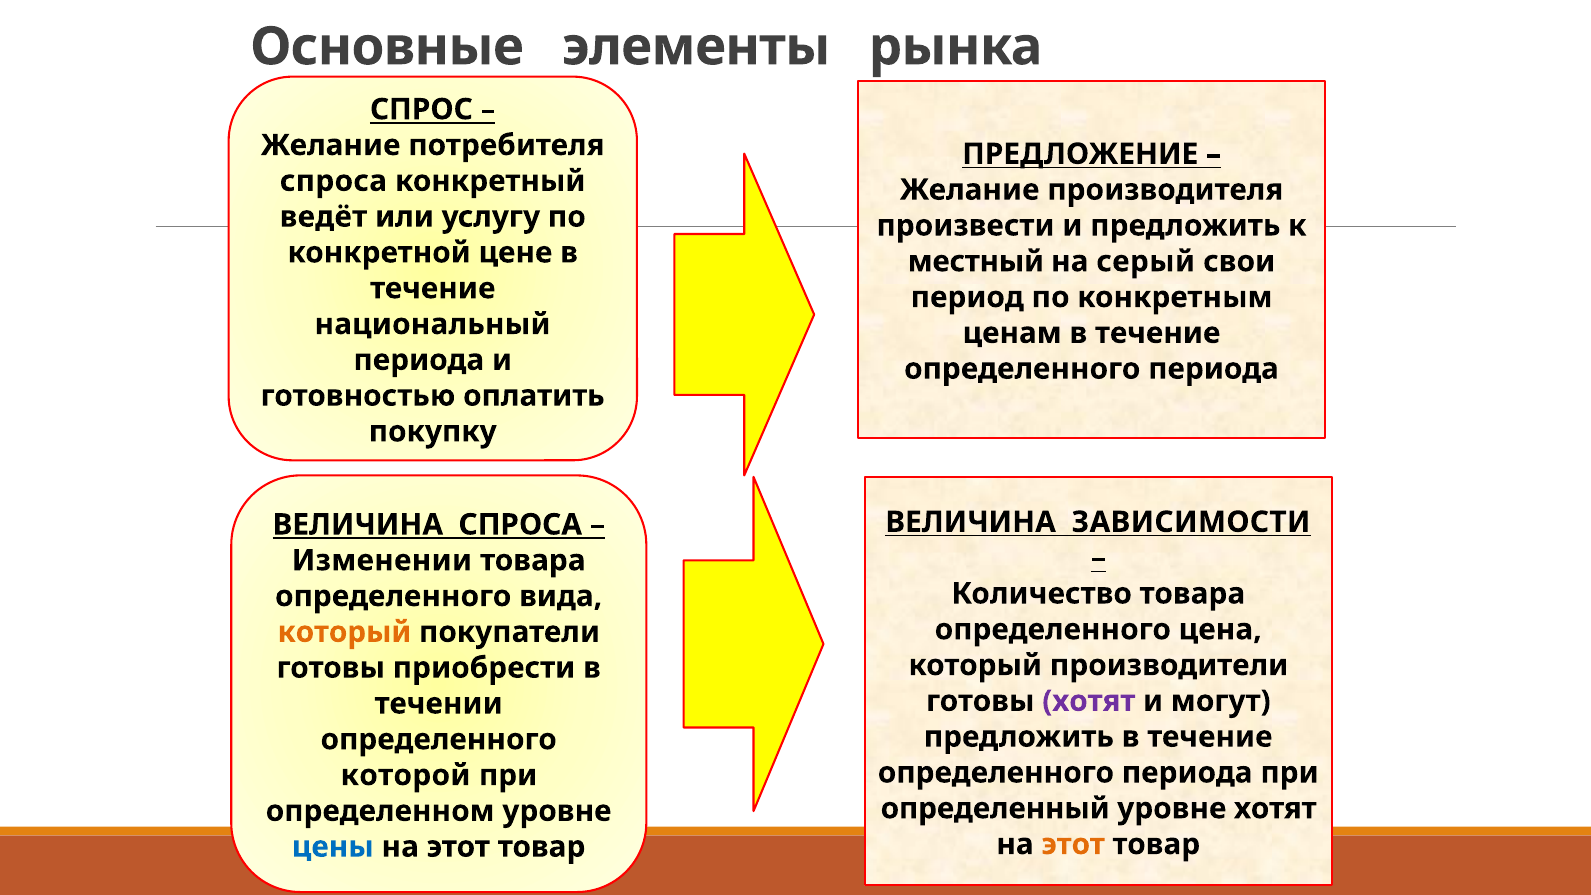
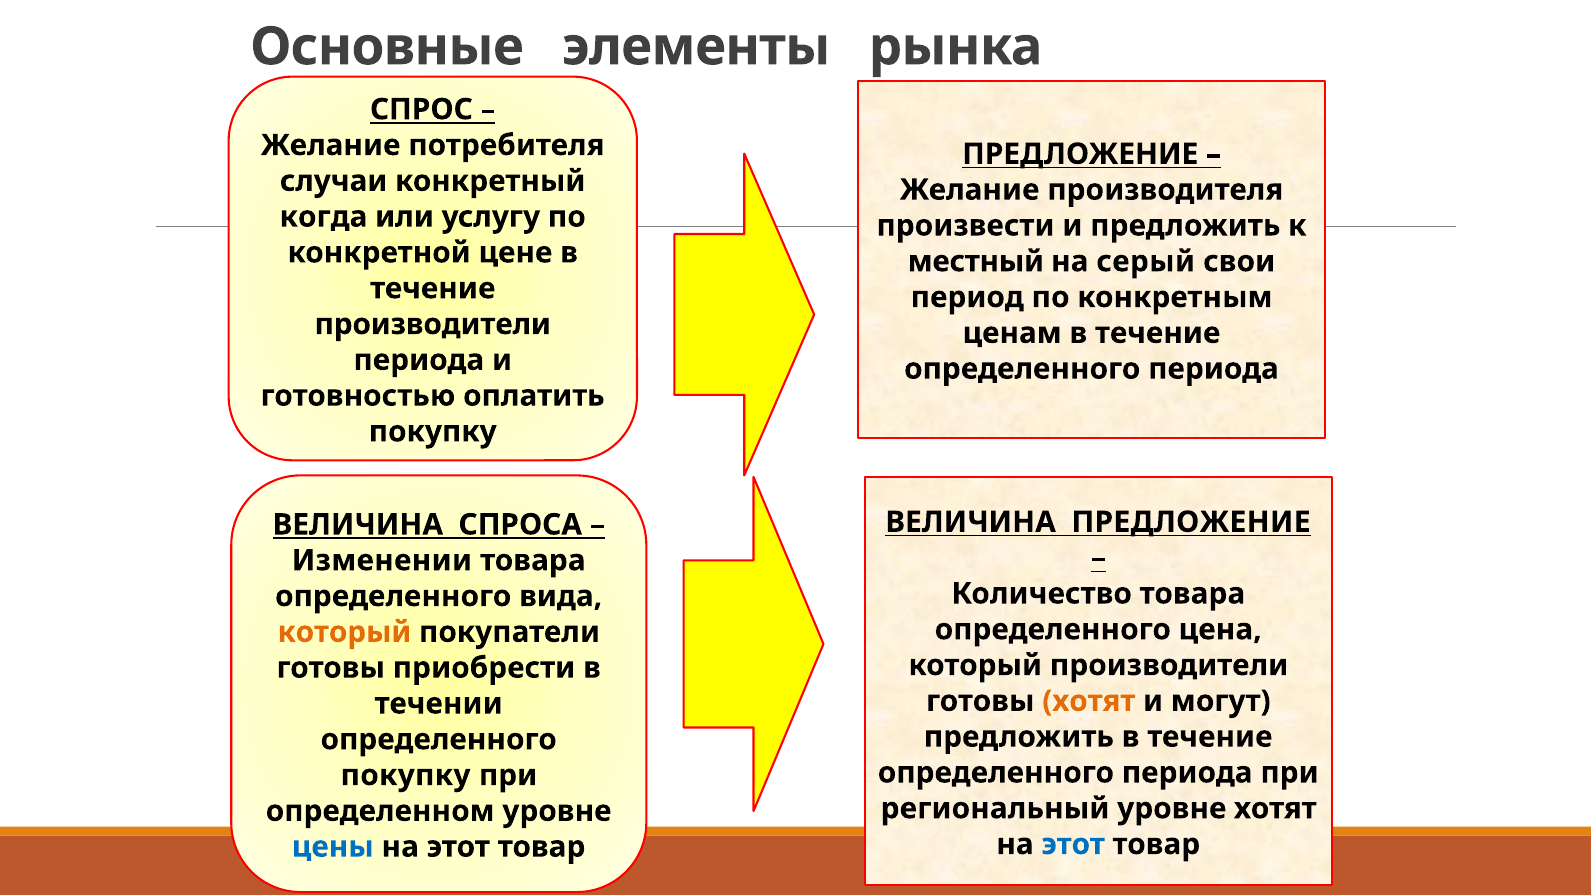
спроса at (333, 181): спроса -> случаи
ведёт: ведёт -> когда
национальный at (433, 324): национальный -> производители
ВЕЛИЧИНА ЗАВИСИМОСТИ: ЗАВИСИМОСТИ -> ПРЕДЛОЖЕНИЕ
хотят at (1089, 701) colour: purple -> orange
которой at (406, 775): которой -> покупку
определенный: определенный -> региональный
этот at (1073, 844) colour: orange -> blue
